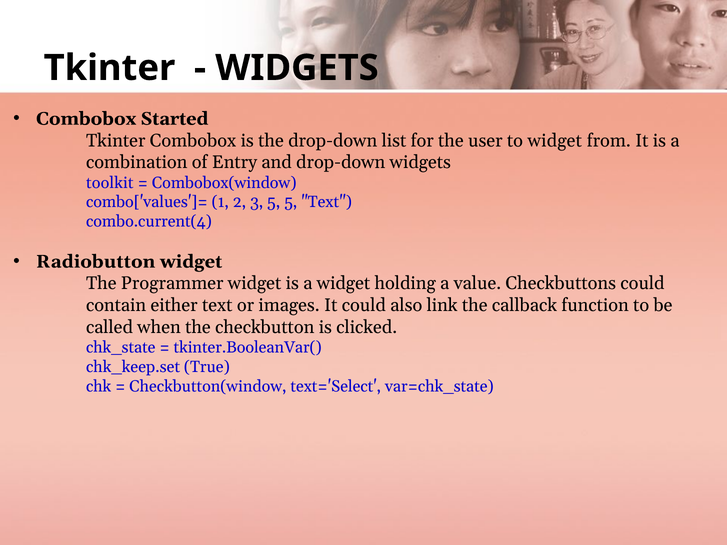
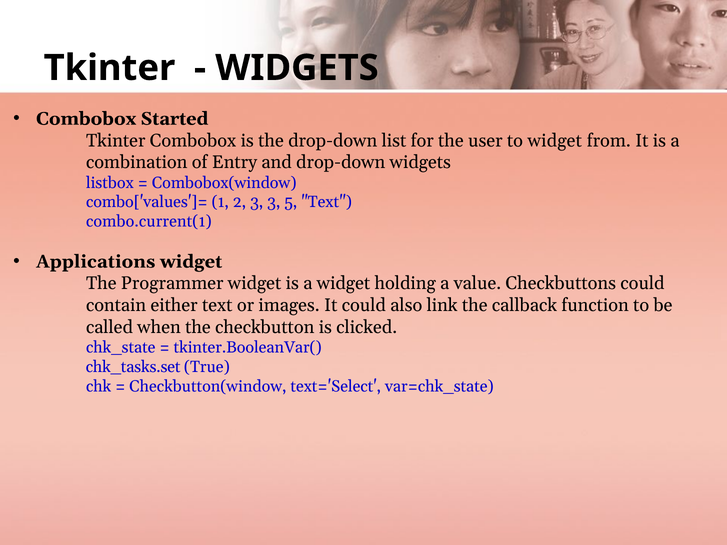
toolkit: toolkit -> listbox
3 5: 5 -> 3
combo.current(4: combo.current(4 -> combo.current(1
Radiobutton: Radiobutton -> Applications
chk_keep.set: chk_keep.set -> chk_tasks.set
